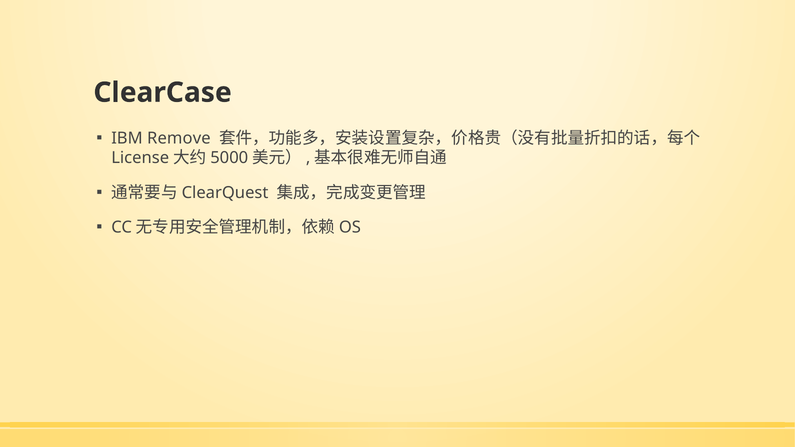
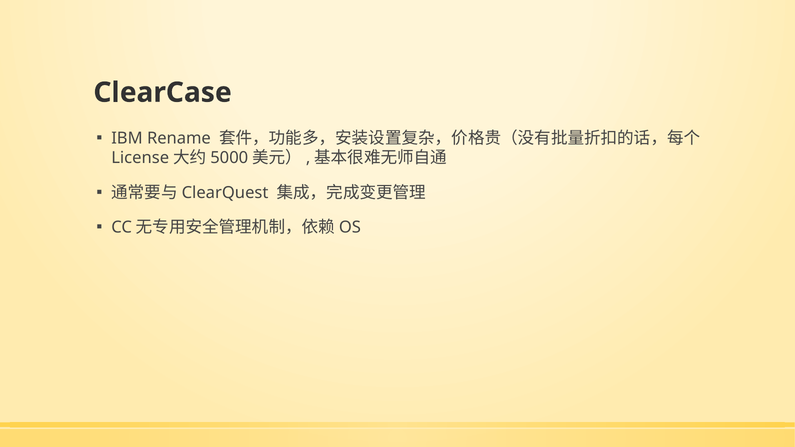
Remove: Remove -> Rename
